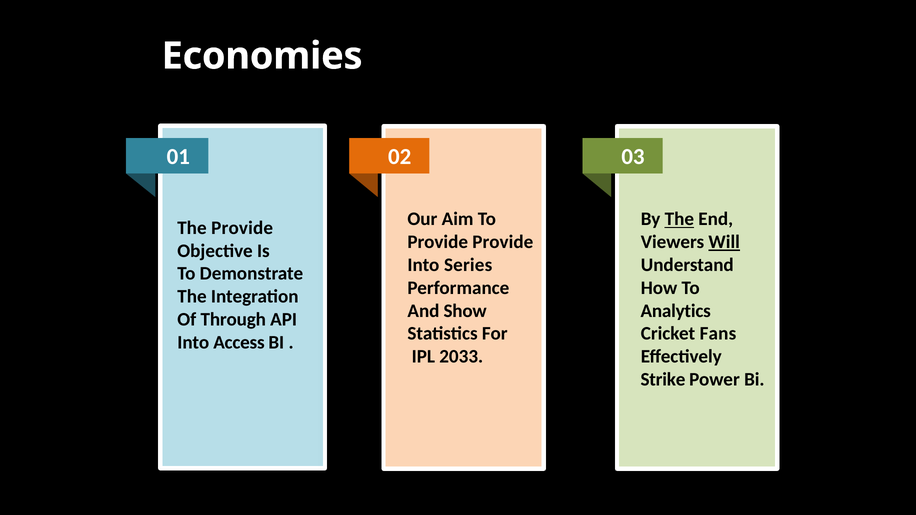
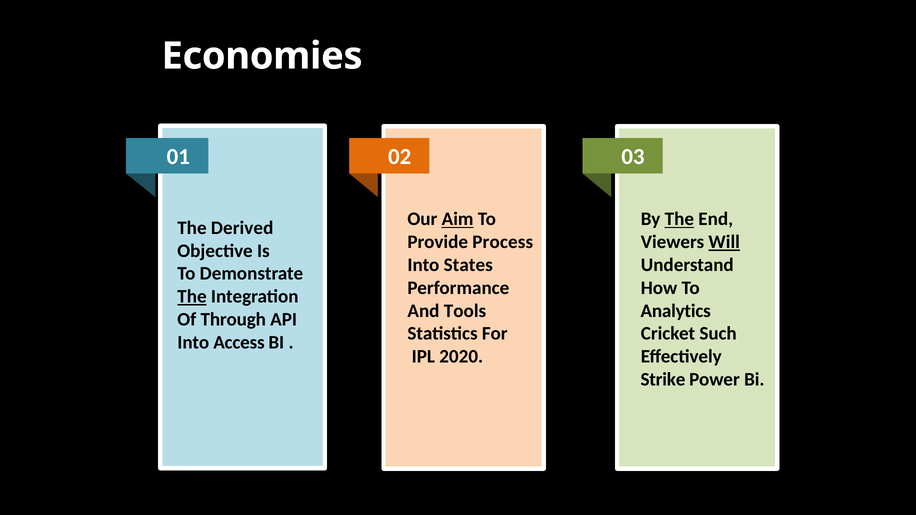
Aim underline: none -> present
The Provide: Provide -> Derived
Provide Provide: Provide -> Process
Series: Series -> States
The at (192, 297) underline: none -> present
Show: Show -> Tools
Fans: Fans -> Such
2033: 2033 -> 2020
